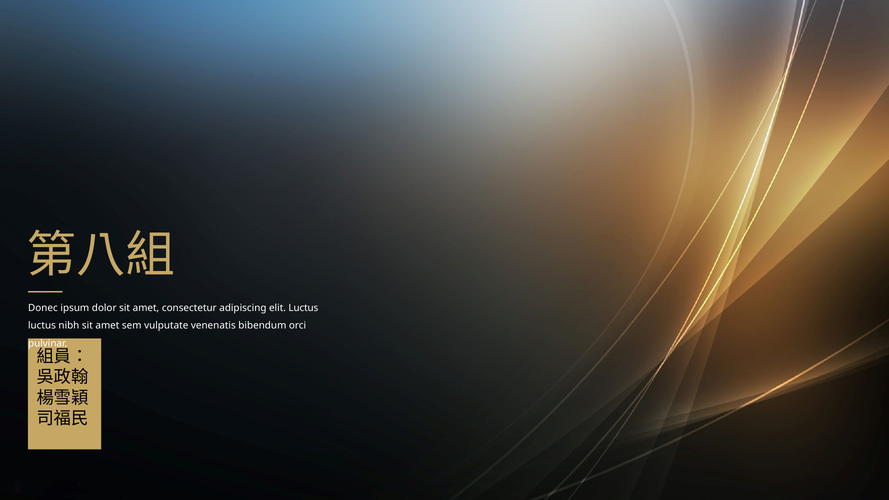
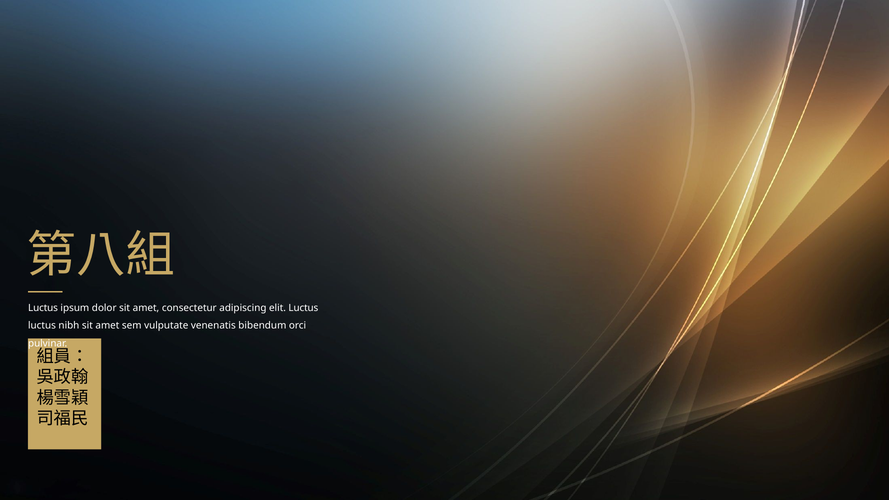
Donec at (43, 308): Donec -> Luctus
